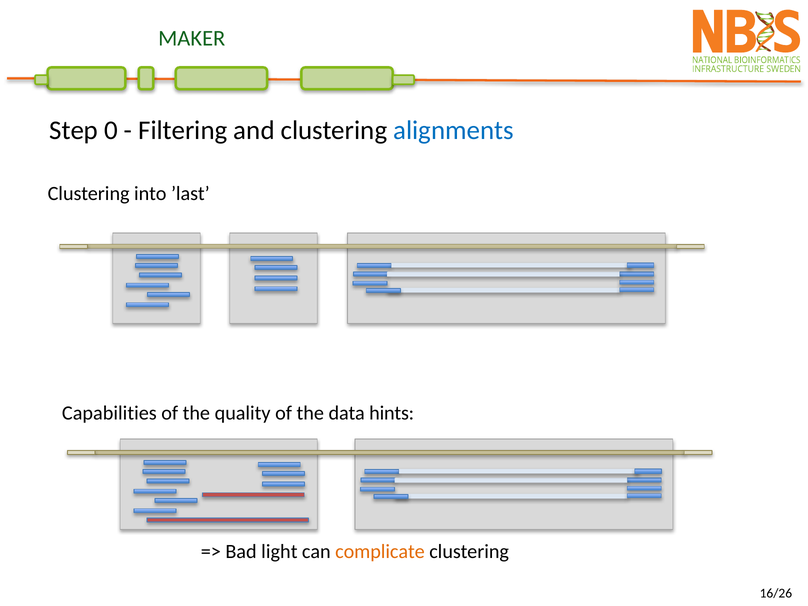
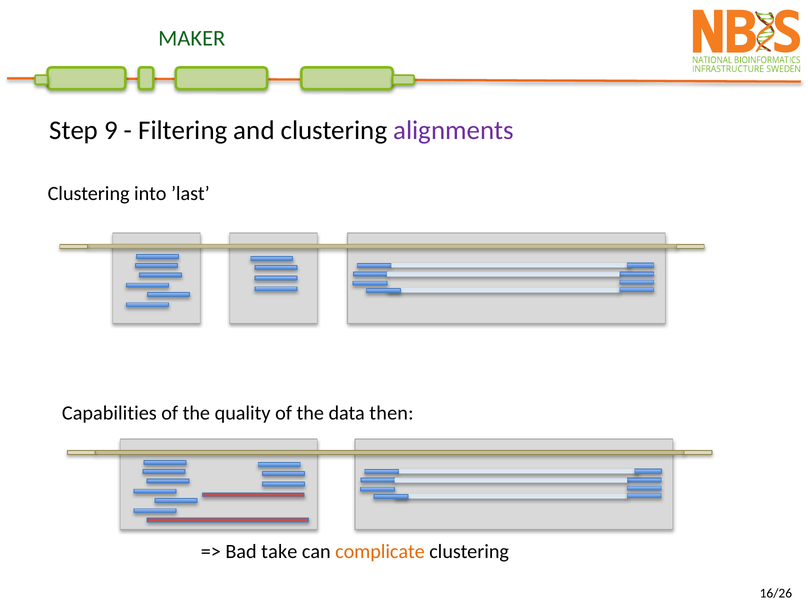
0: 0 -> 9
alignments colour: blue -> purple
hints: hints -> then
light: light -> take
